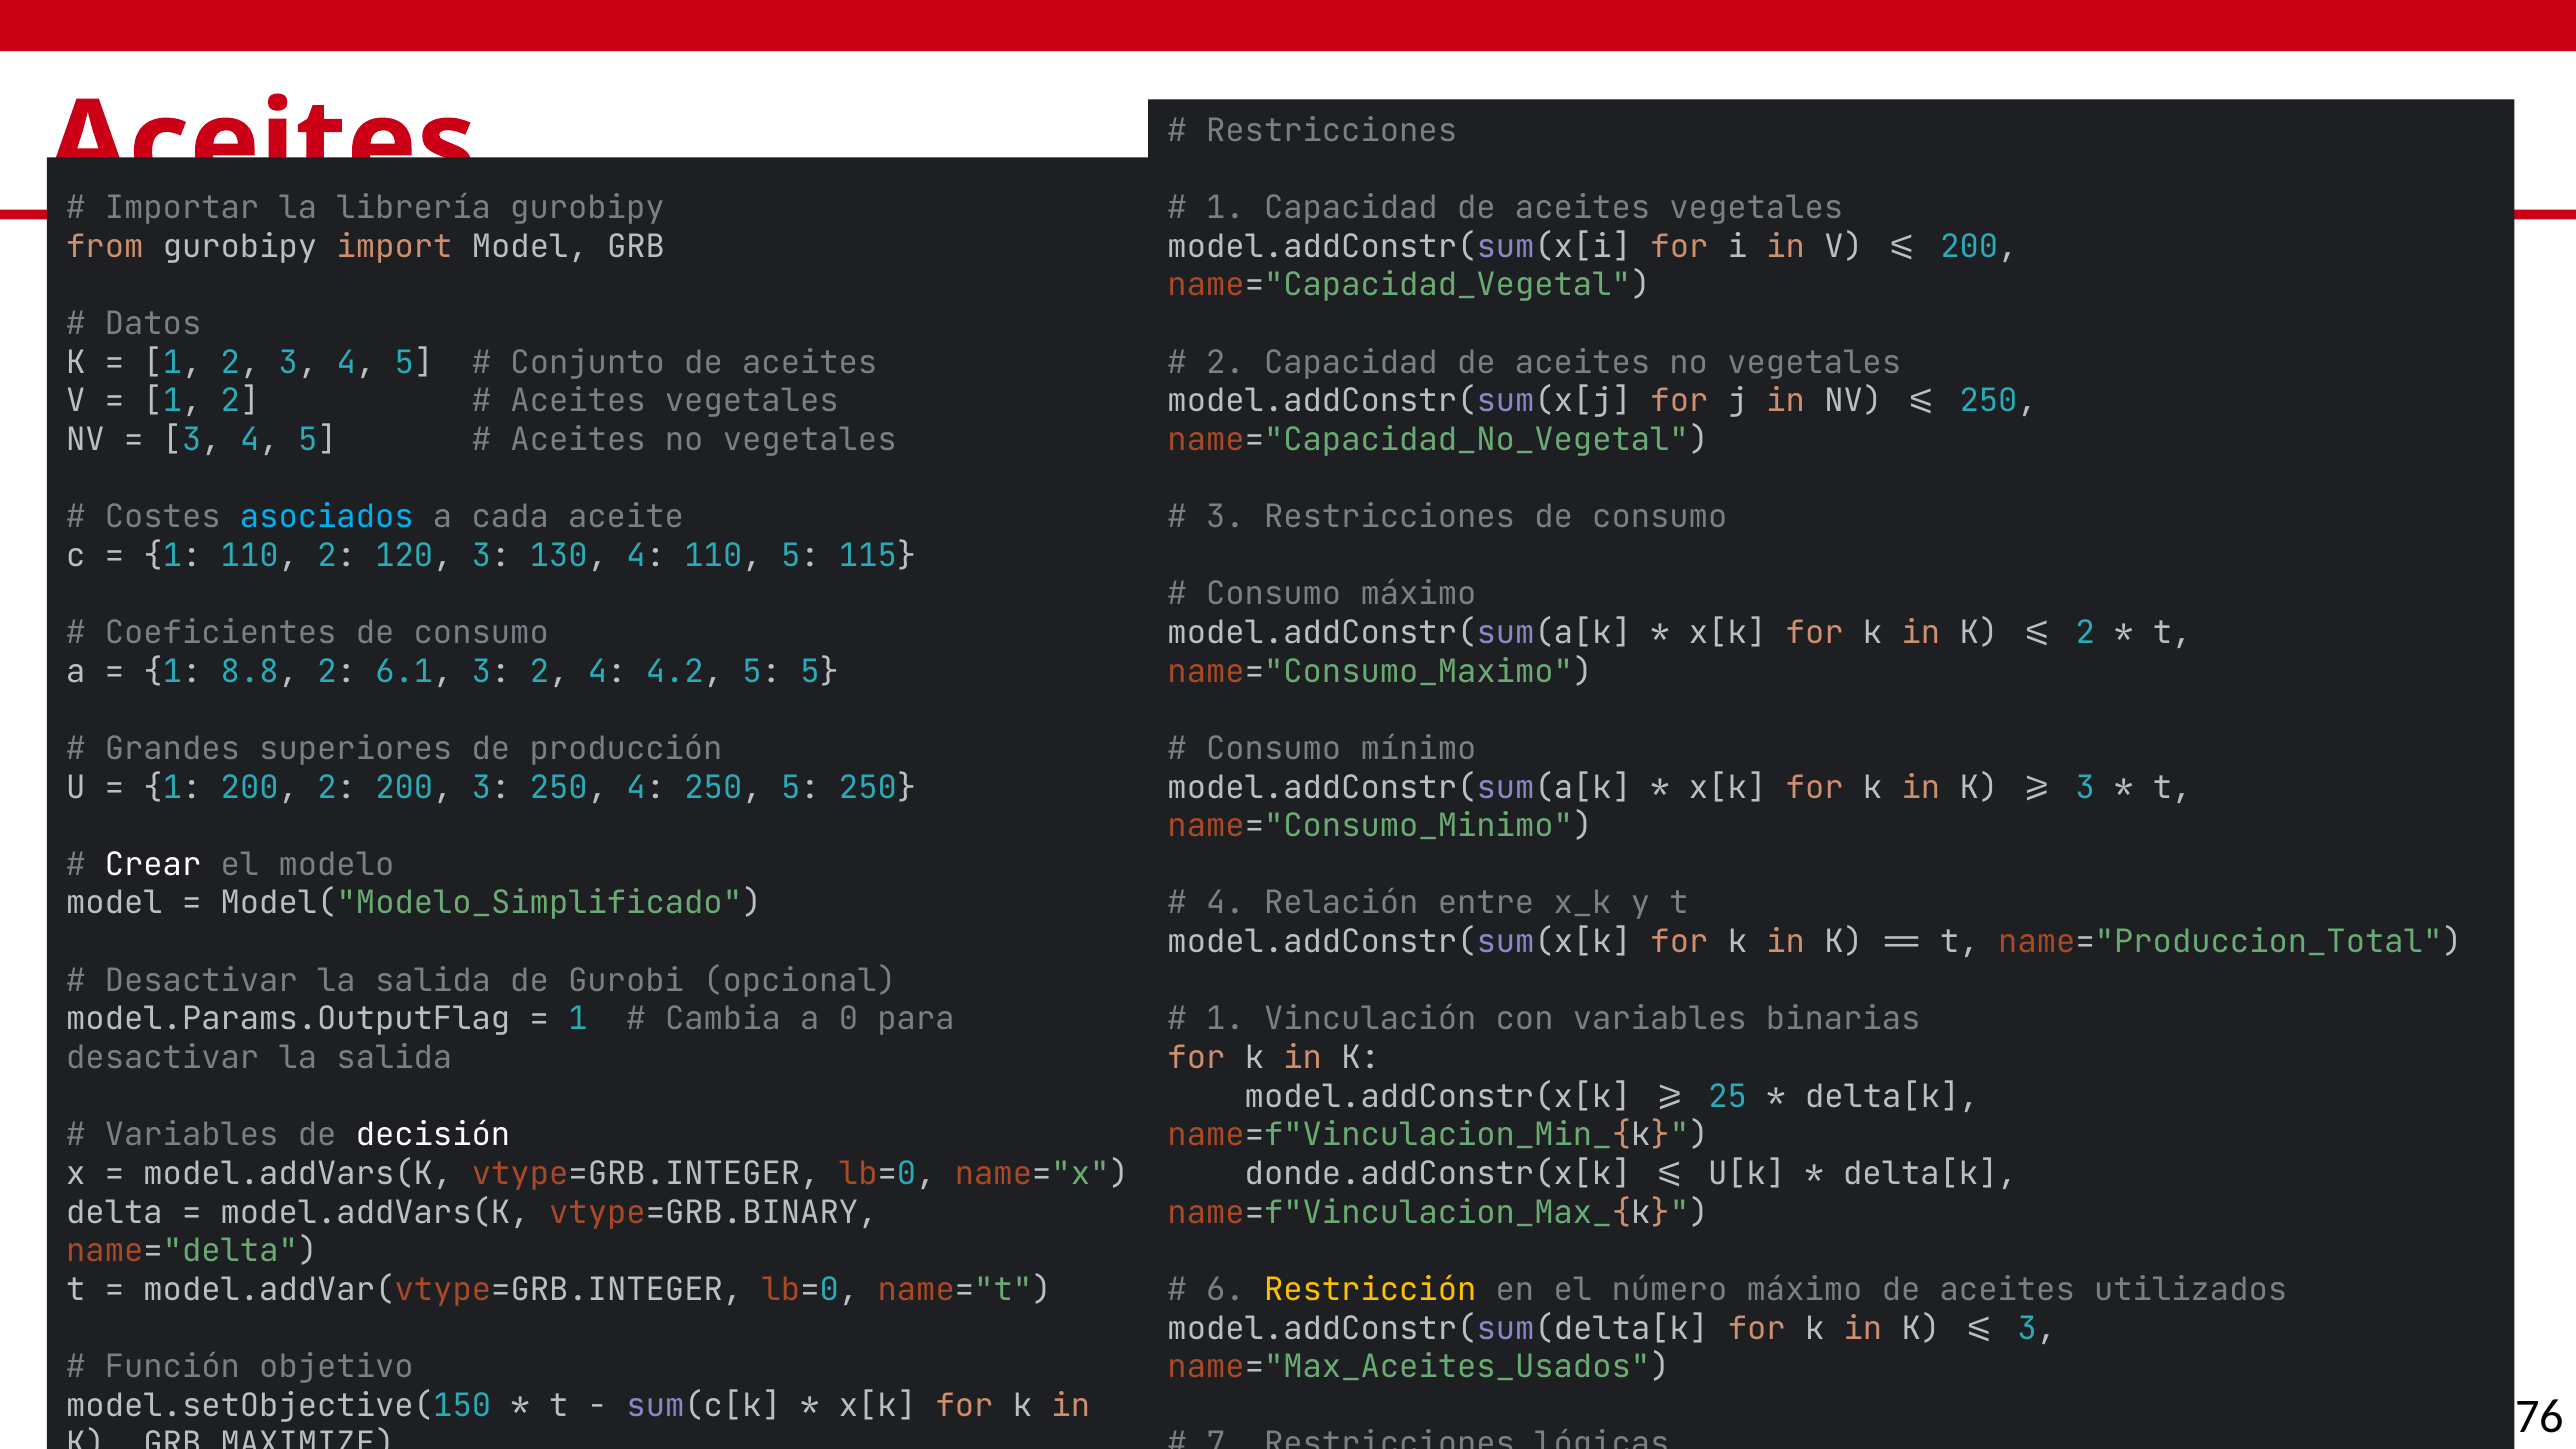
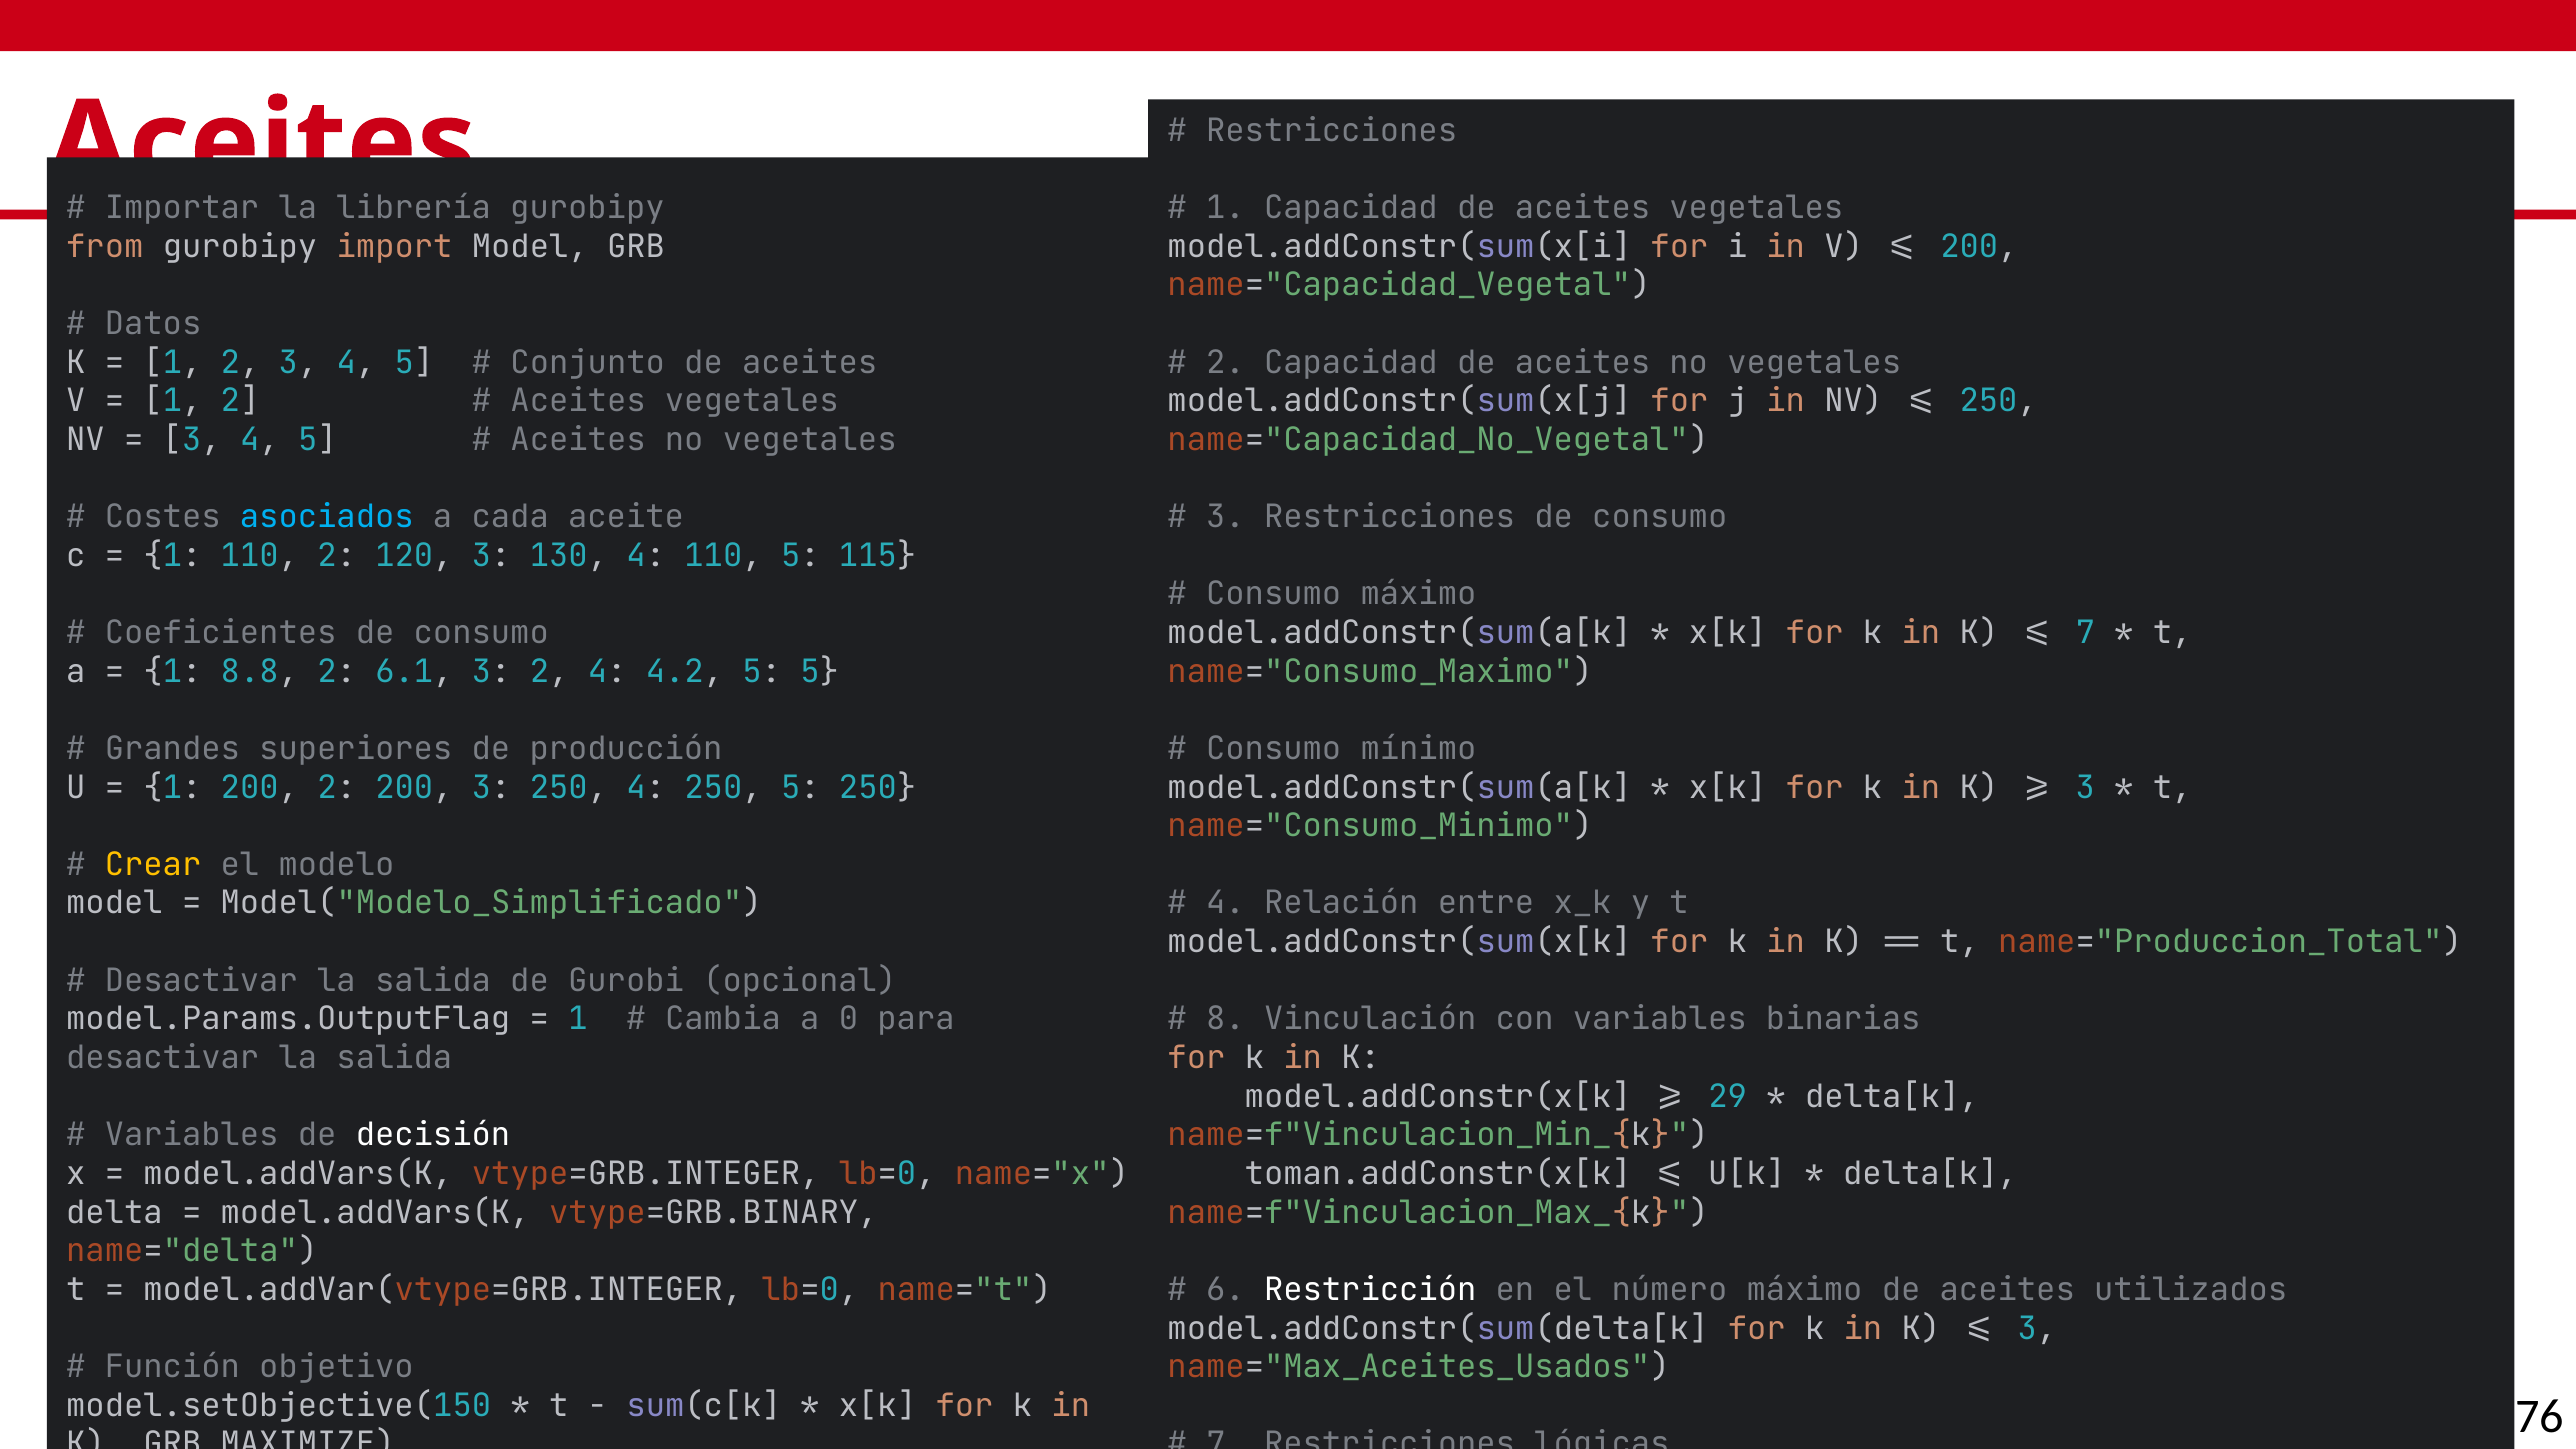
2 at (2085, 633): 2 -> 7
Crear colour: white -> yellow
1 at (1225, 1019): 1 -> 8
25: 25 -> 29
donde.addConstr(x[k: donde.addConstr(x[k -> toman.addConstr(x[k
Restricción colour: yellow -> white
